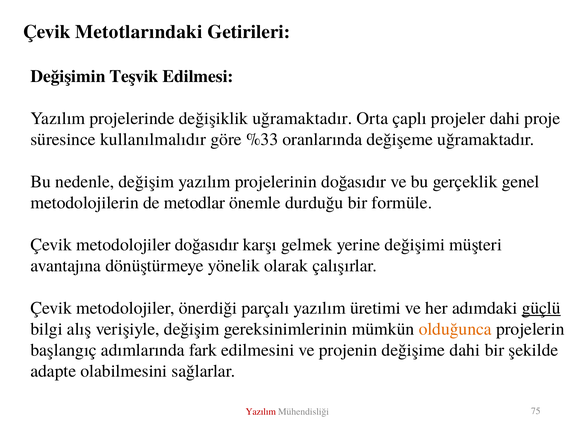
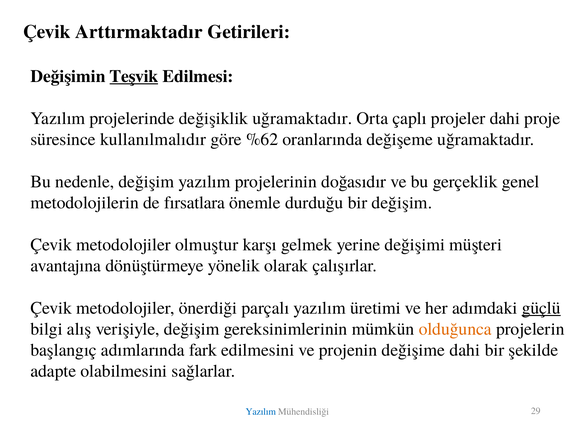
Metotlarındaki: Metotlarındaki -> Arttırmaktadır
Teşvik underline: none -> present
%33: %33 -> %62
metodlar: metodlar -> fırsatlara
bir formüle: formüle -> değişim
metodolojiler doğasıdır: doğasıdır -> olmuştur
Yazılım at (261, 412) colour: red -> blue
75: 75 -> 29
